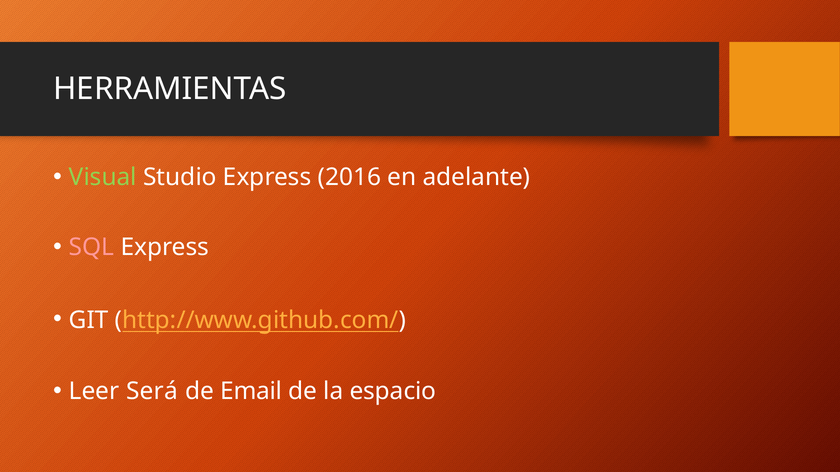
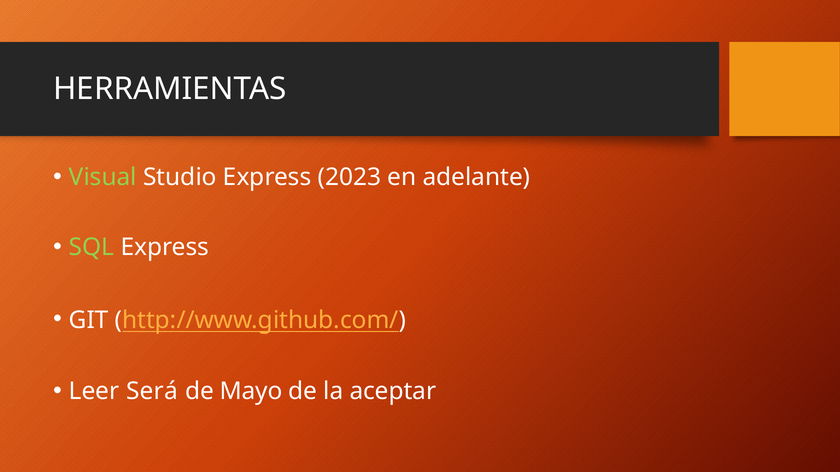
2016: 2016 -> 2023
SQL colour: pink -> light green
Email: Email -> Mayo
espacio: espacio -> aceptar
